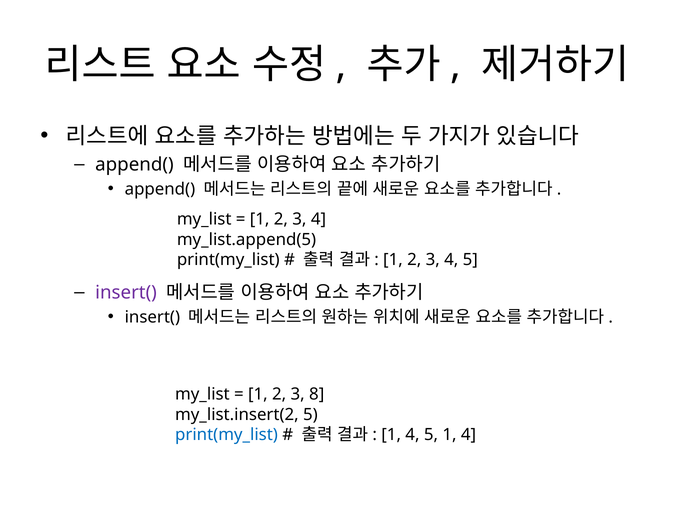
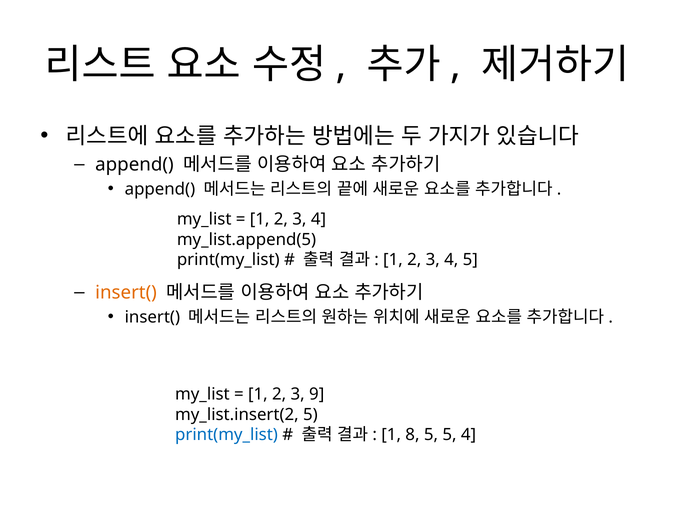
insert( at (126, 293) colour: purple -> orange
8: 8 -> 9
4 at (412, 435): 4 -> 8
5 1: 1 -> 5
